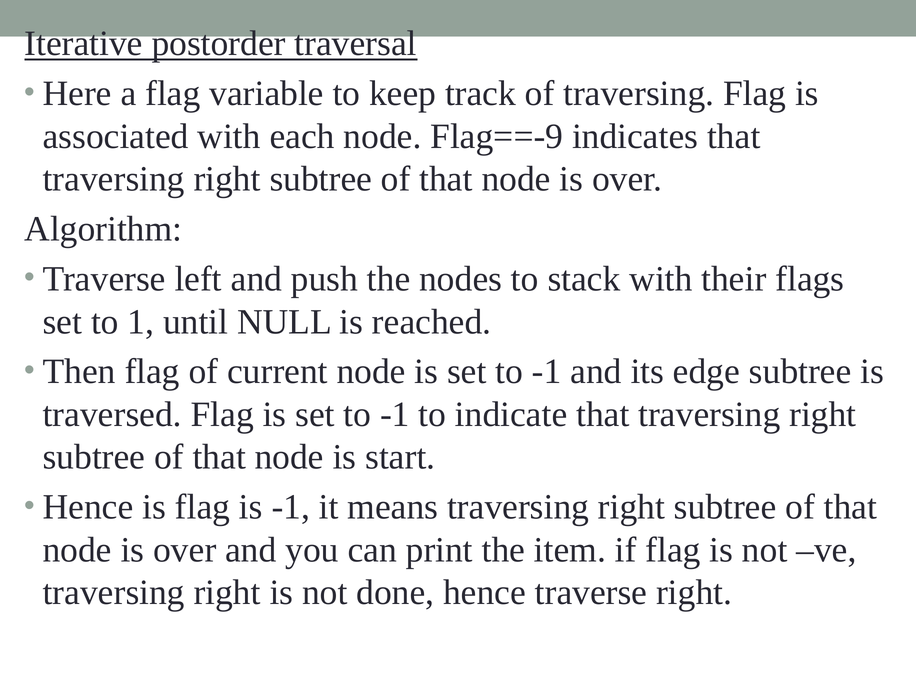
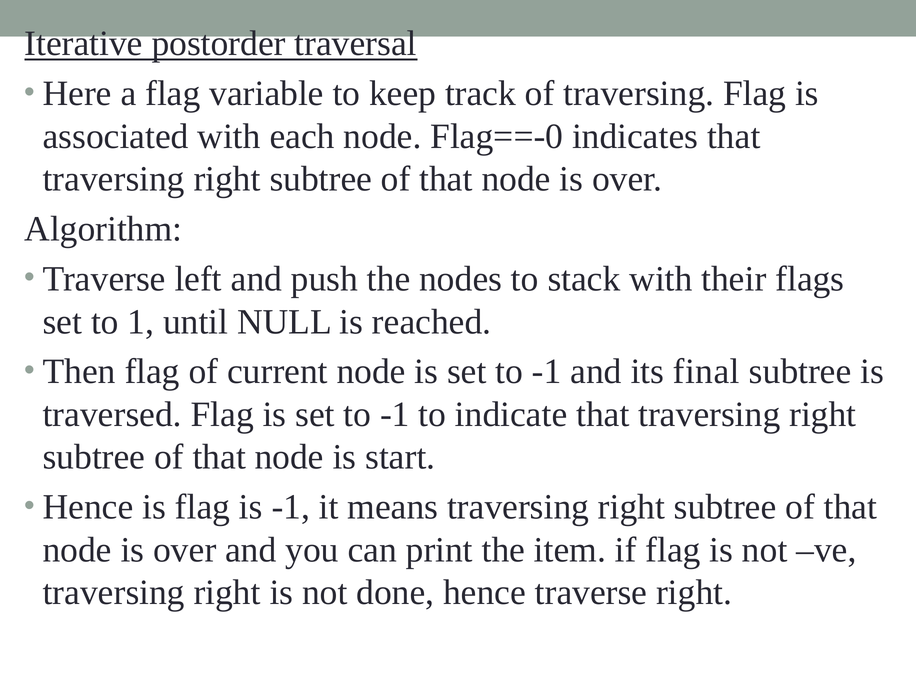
Flag==-9: Flag==-9 -> Flag==-0
edge: edge -> final
